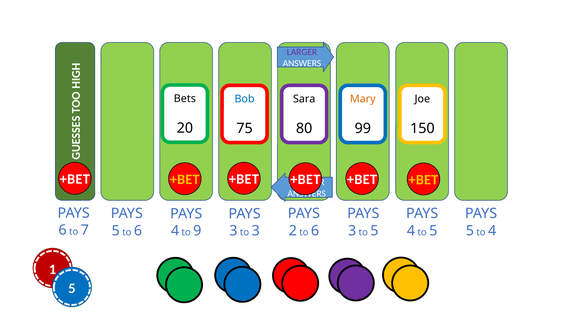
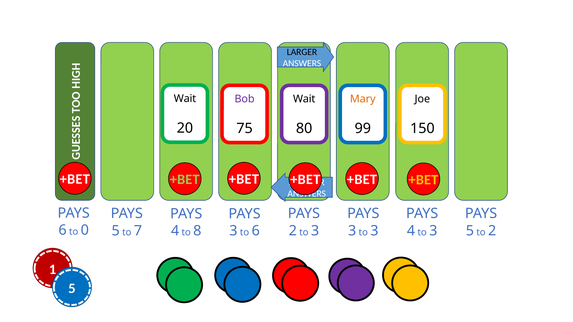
LARGER colour: purple -> black
Bets at (185, 99): Bets -> Wait
Bob colour: blue -> purple
Sara at (304, 99): Sara -> Wait
+BET at (185, 180) colour: yellow -> light green
7: 7 -> 0
5 to 6: 6 -> 7
9: 9 -> 8
to 3: 3 -> 6
2 to 6: 6 -> 3
3 to 5: 5 -> 3
4 to 5: 5 -> 3
to 4: 4 -> 2
